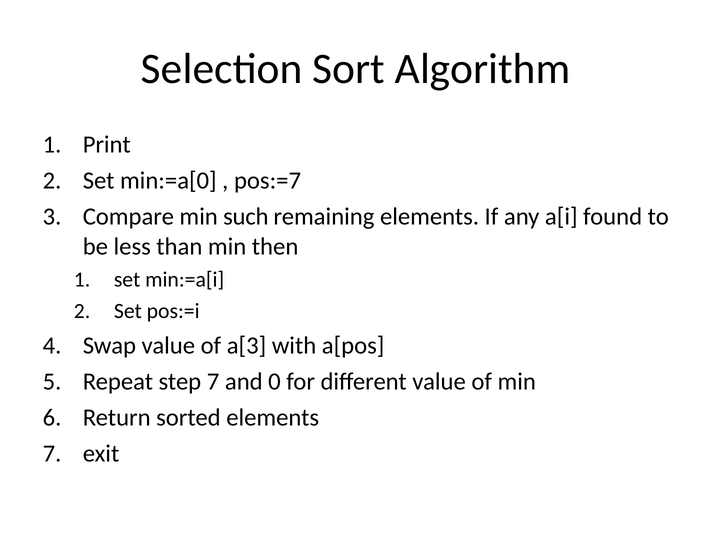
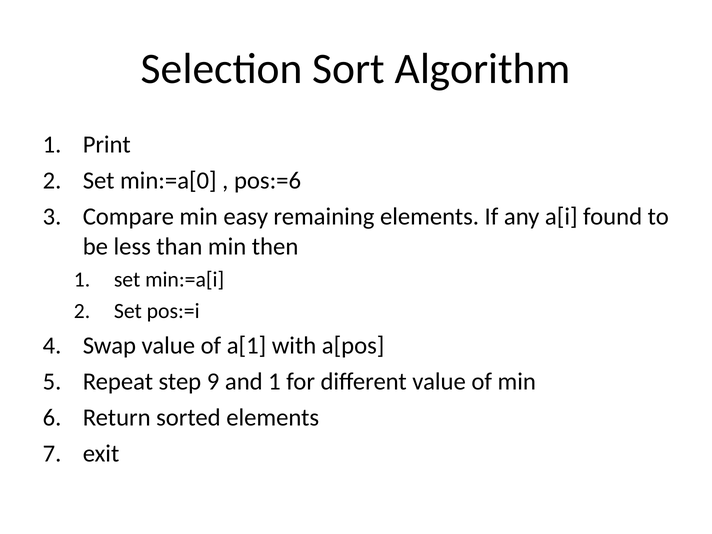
pos:=7: pos:=7 -> pos:=6
such: such -> easy
a[3: a[3 -> a[1
step 7: 7 -> 9
and 0: 0 -> 1
